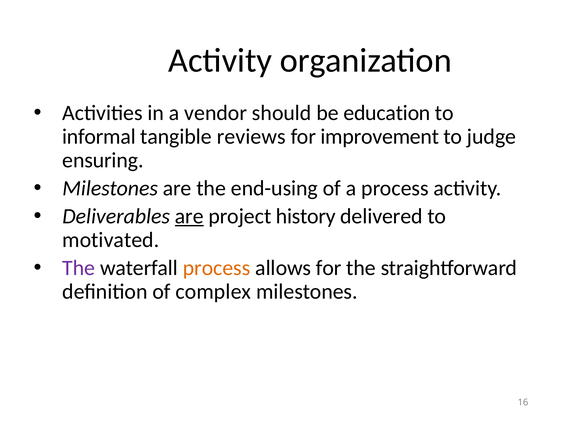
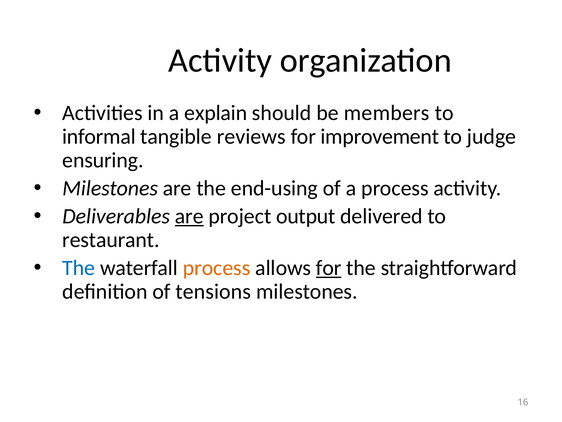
vendor: vendor -> explain
education: education -> members
history: history -> output
motivated: motivated -> restaurant
The at (79, 268) colour: purple -> blue
for at (329, 268) underline: none -> present
complex: complex -> tensions
